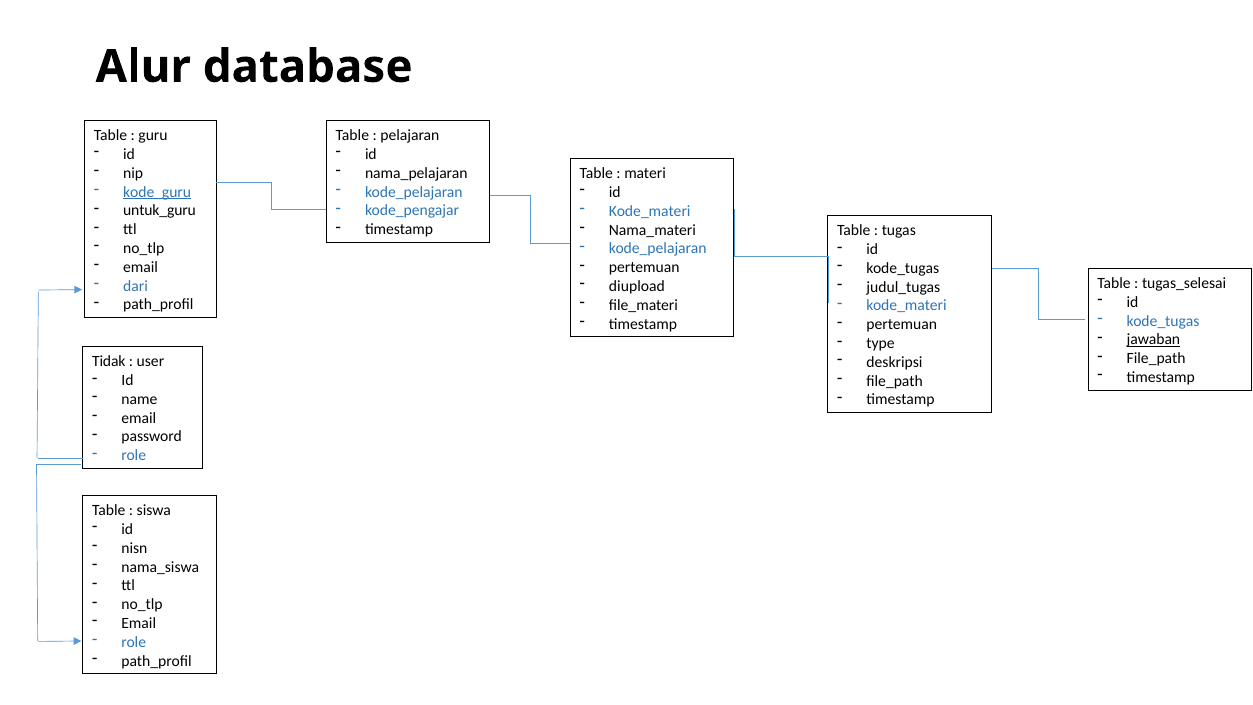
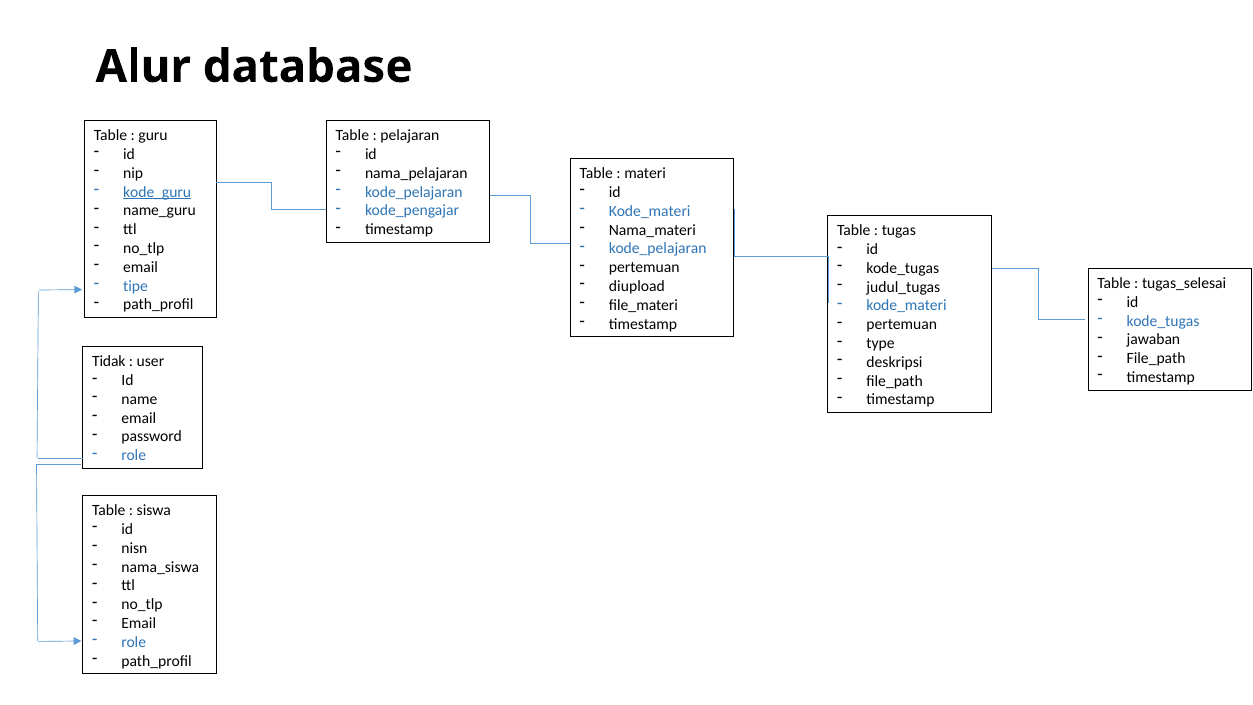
untuk_guru: untuk_guru -> name_guru
dari: dari -> tipe
jawaban underline: present -> none
